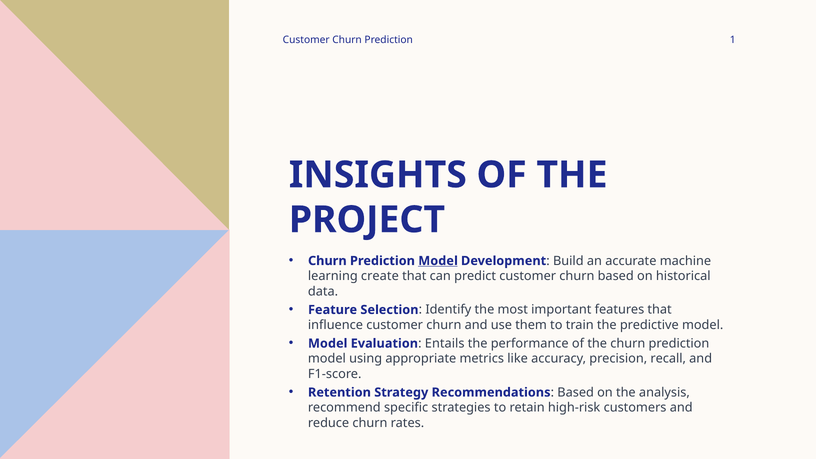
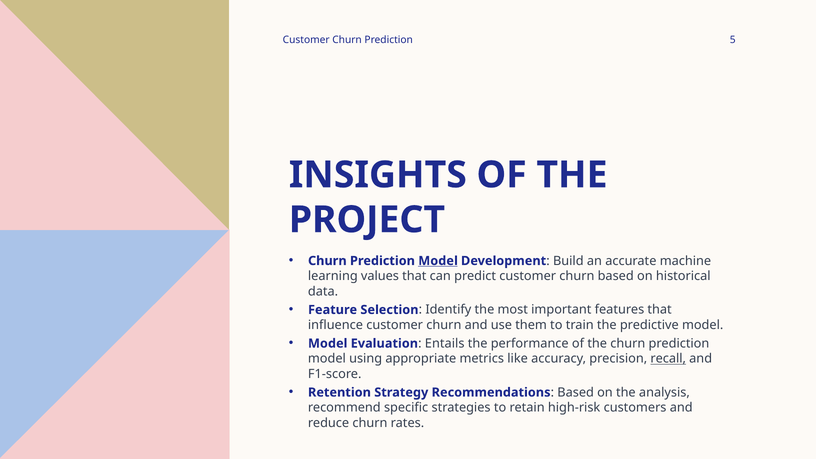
1: 1 -> 5
create: create -> values
recall underline: none -> present
